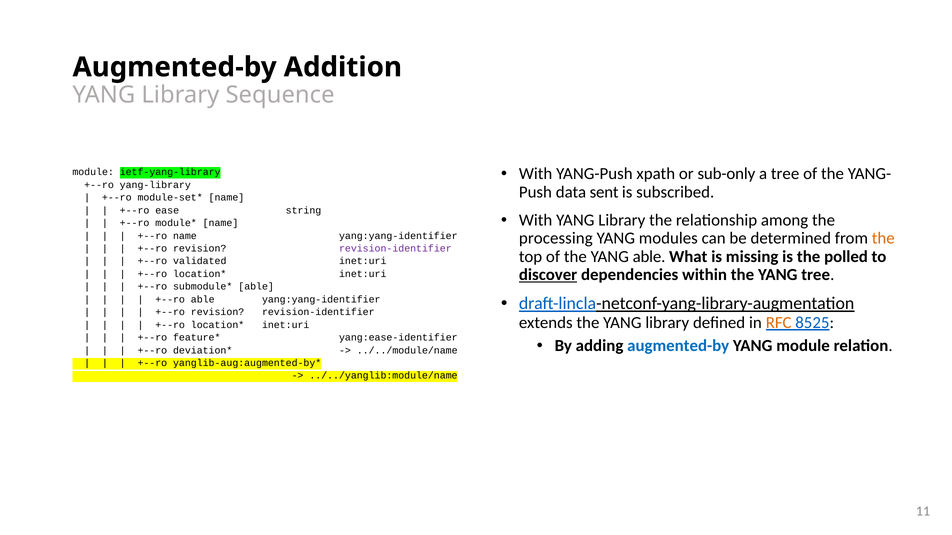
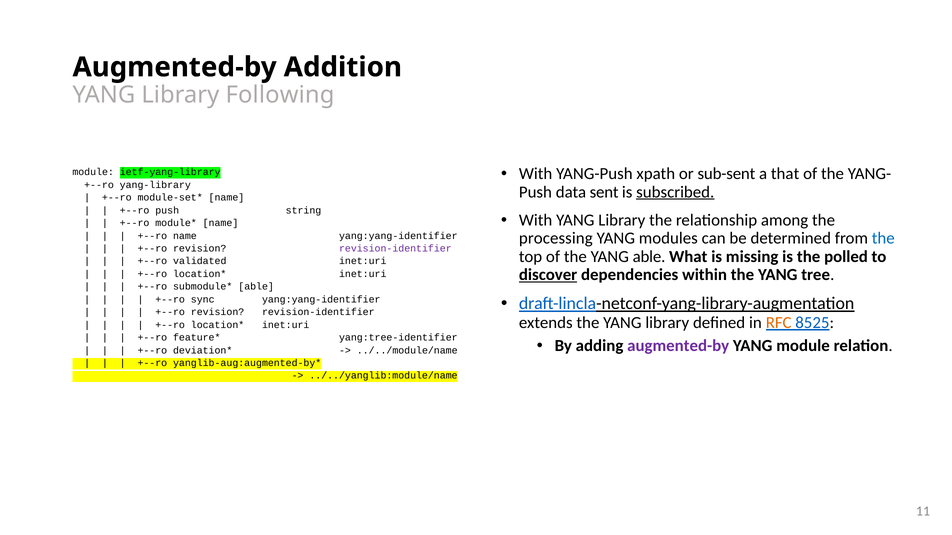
Sequence: Sequence -> Following
sub-only: sub-only -> sub-sent
a tree: tree -> that
subscribed underline: none -> present
+--ro ease: ease -> push
the at (883, 238) colour: orange -> blue
+--ro able: able -> sync
yang:ease-identifier: yang:ease-identifier -> yang:tree-identifier
augmented-by at (678, 346) colour: blue -> purple
